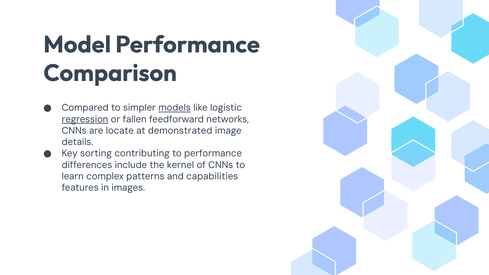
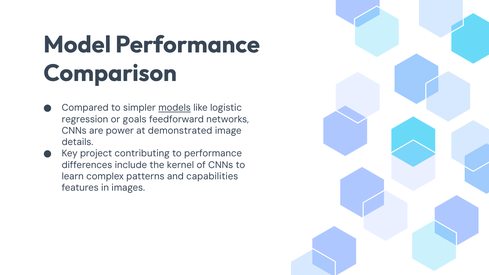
regression underline: present -> none
fallen: fallen -> goals
locate: locate -> power
sorting: sorting -> project
